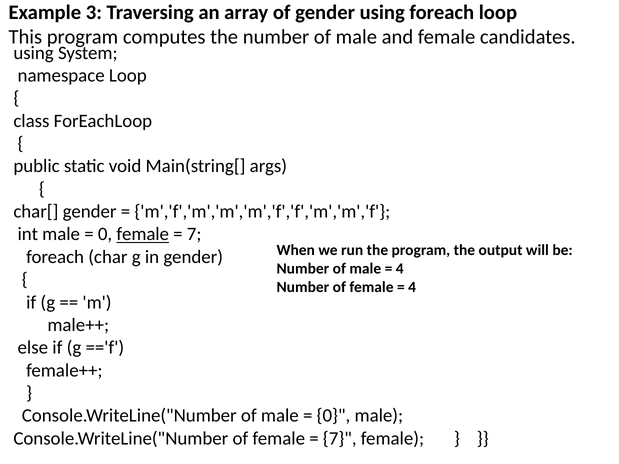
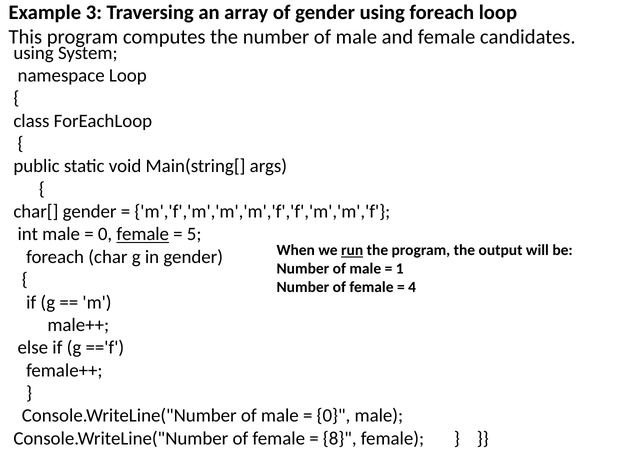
7 at (194, 234): 7 -> 5
run underline: none -> present
4 at (400, 269): 4 -> 1
7 at (340, 439): 7 -> 8
